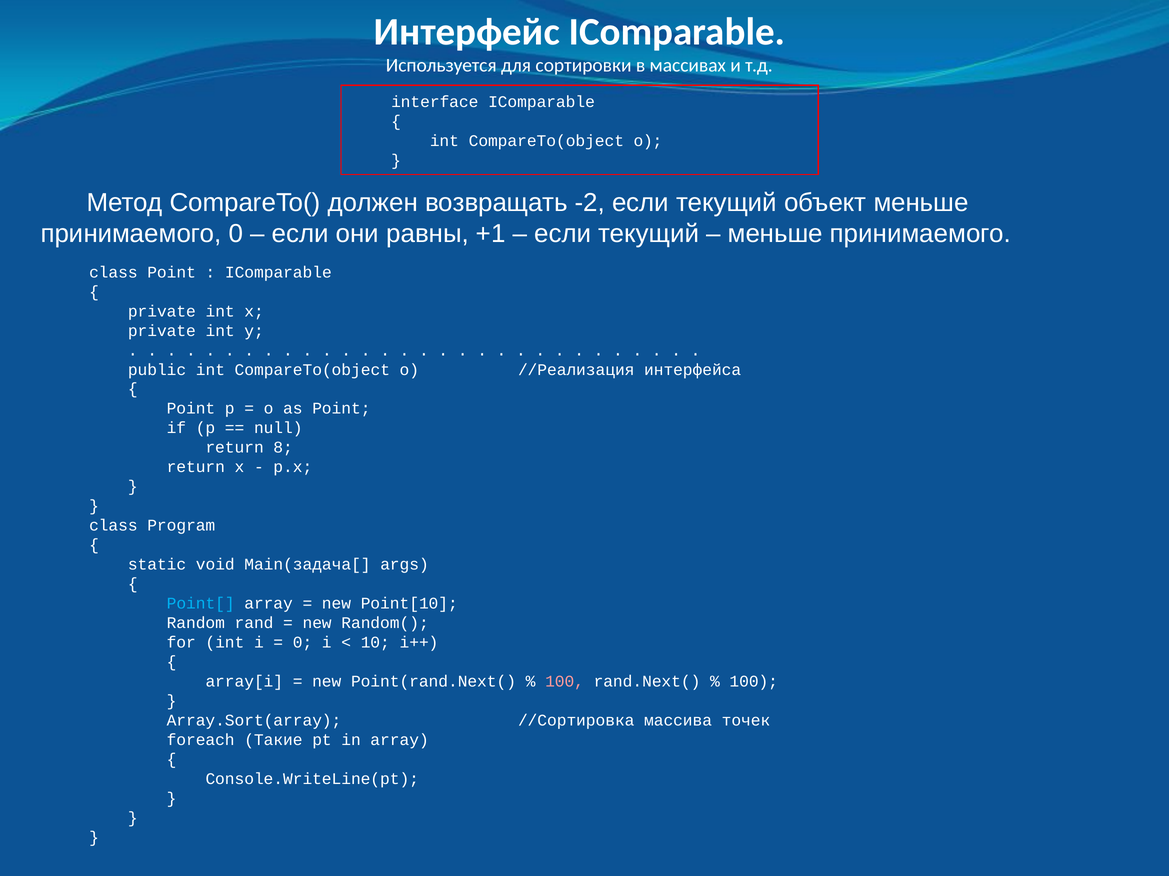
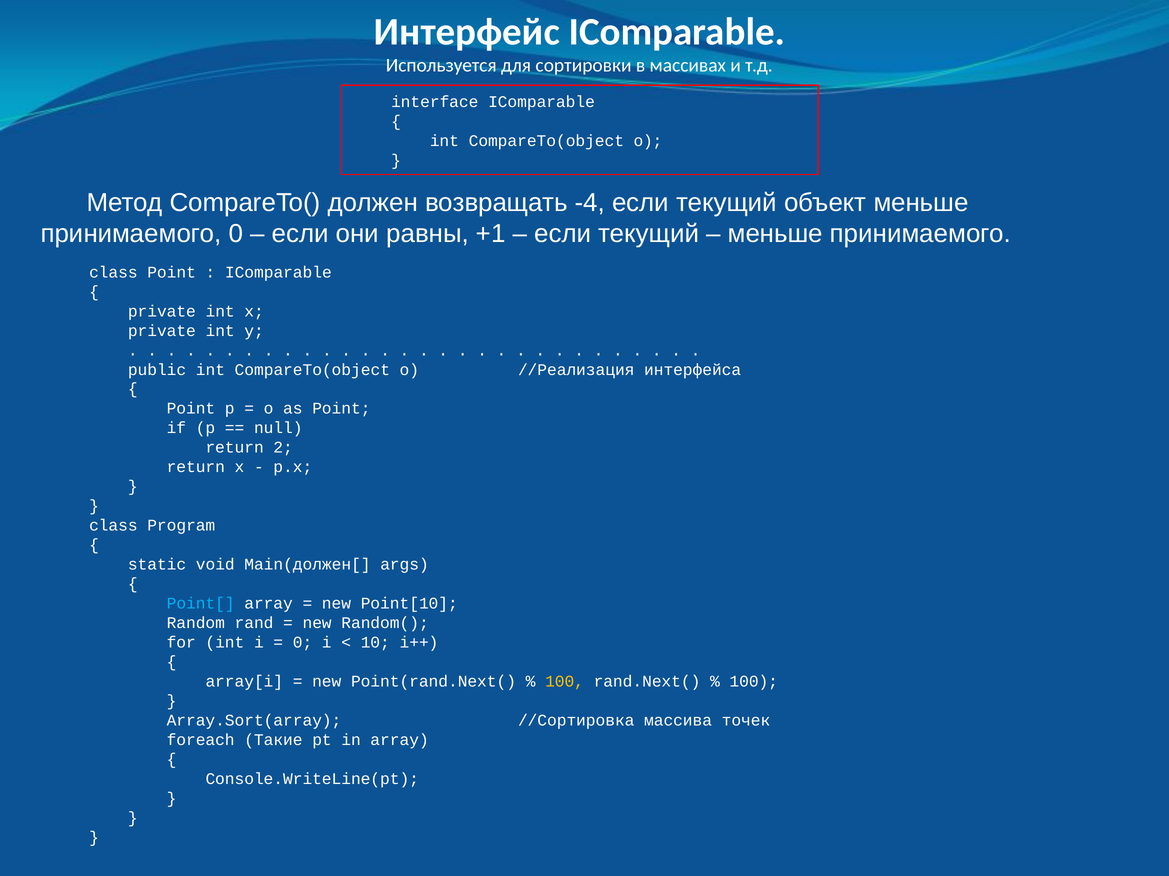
-2: -2 -> -4
8: 8 -> 2
Main(задача[: Main(задача[ -> Main(должен[
100 at (565, 682) colour: pink -> yellow
